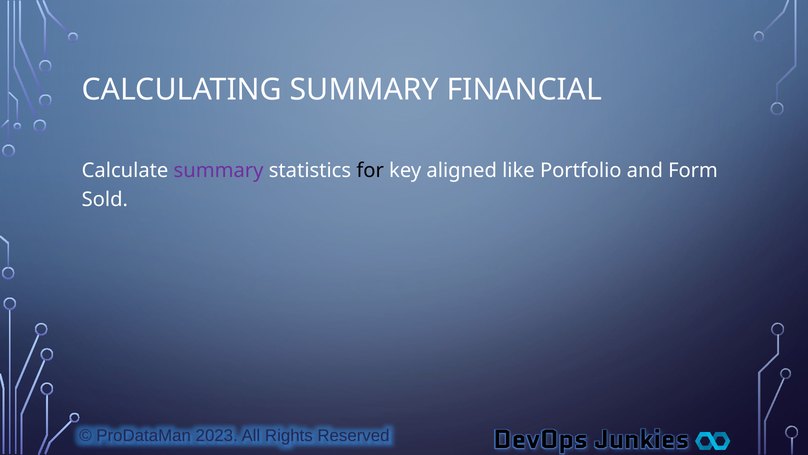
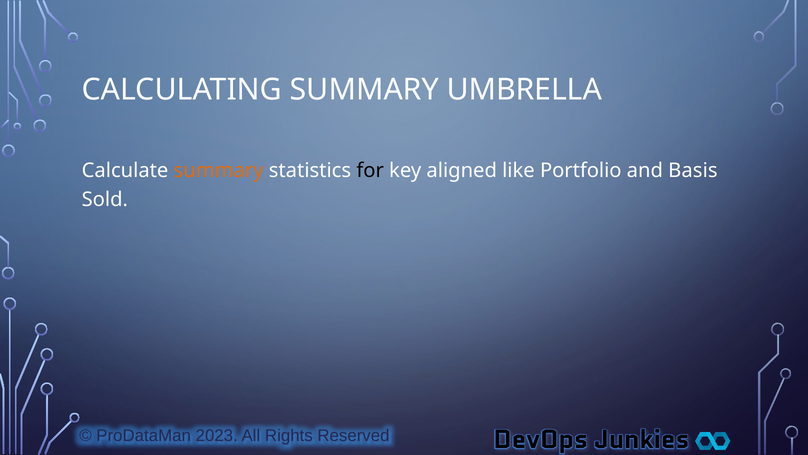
FINANCIAL: FINANCIAL -> UMBRELLA
summary at (219, 171) colour: purple -> orange
Form: Form -> Basis
